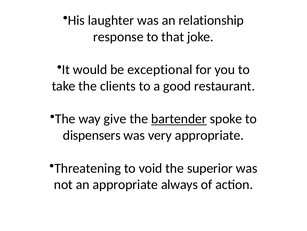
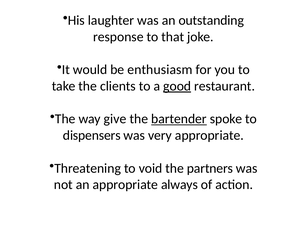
relationship: relationship -> outstanding
exceptional: exceptional -> enthusiasm
good underline: none -> present
superior: superior -> partners
